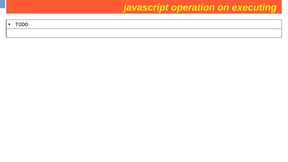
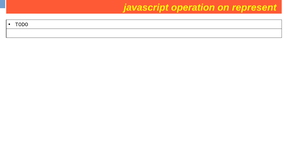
executing: executing -> represent
